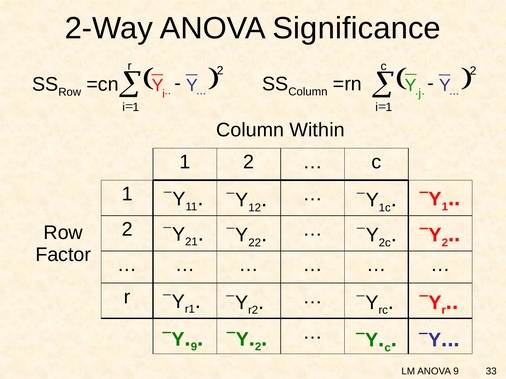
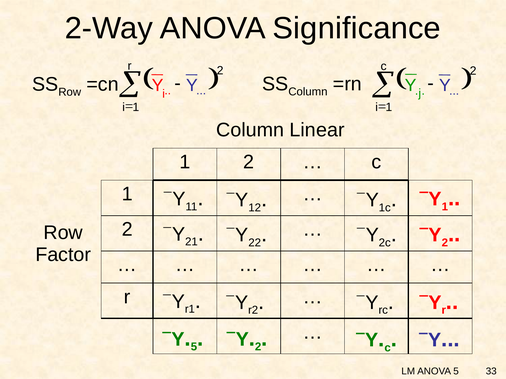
Within: Within -> Linear
9 at (194, 347): 9 -> 5
ANOVA 9: 9 -> 5
